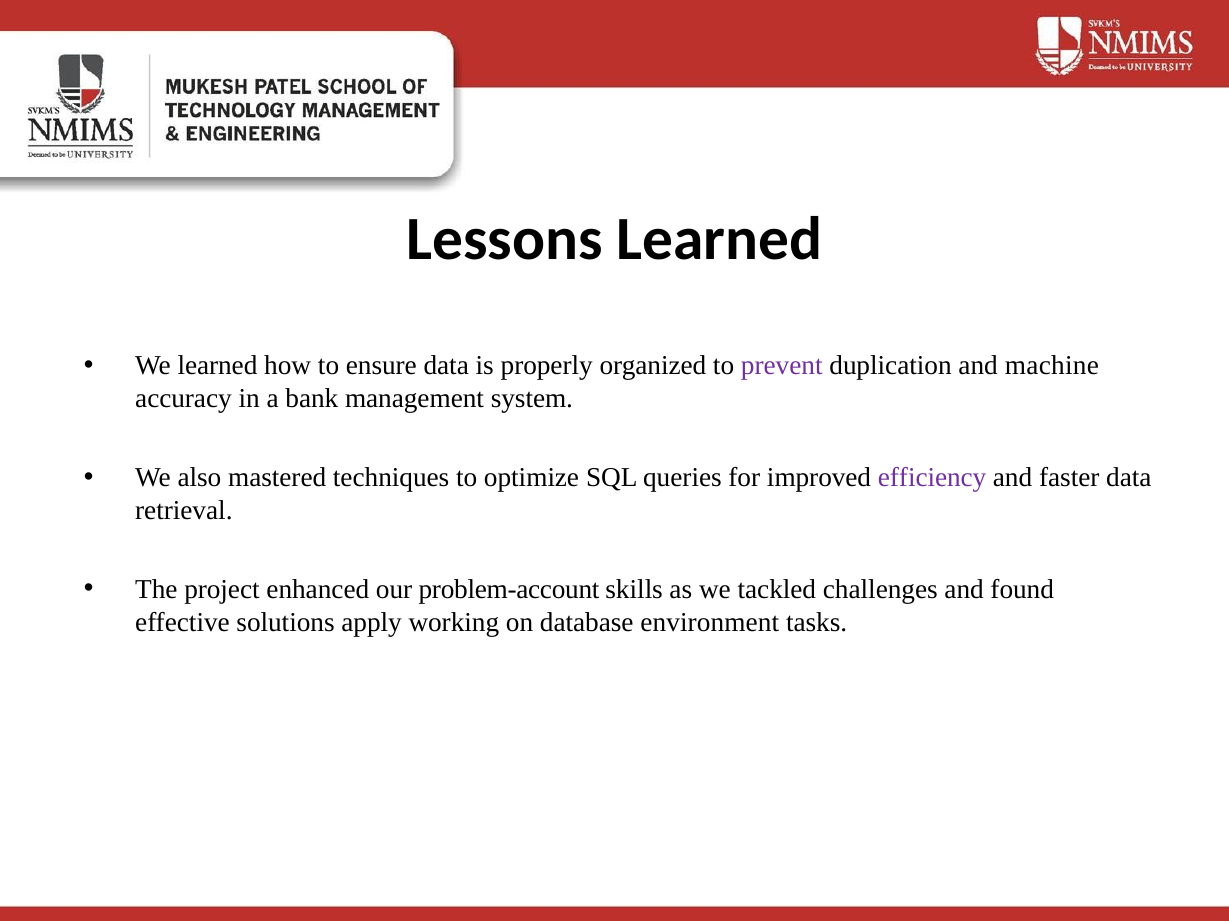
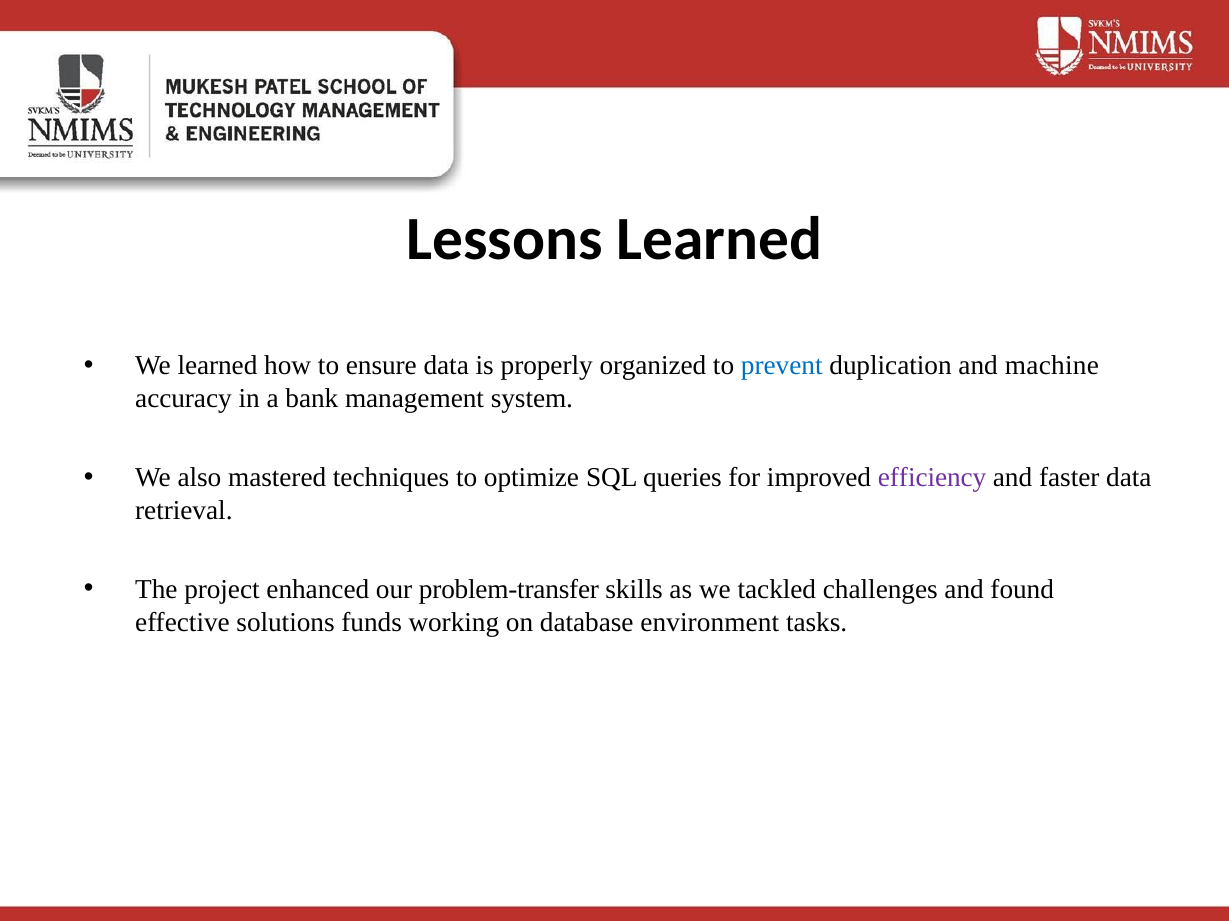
prevent colour: purple -> blue
problem-account: problem-account -> problem-transfer
apply: apply -> funds
